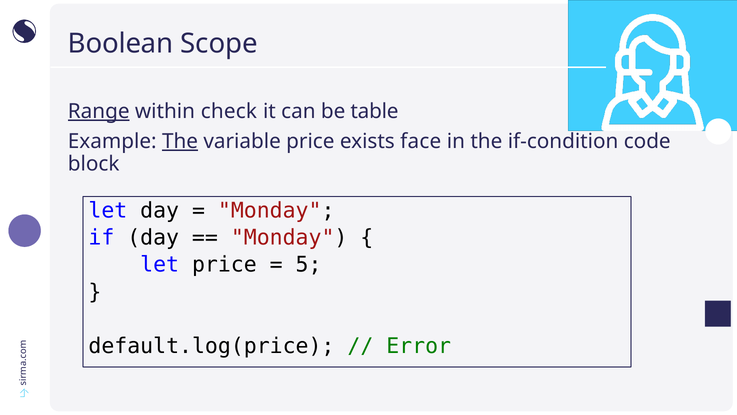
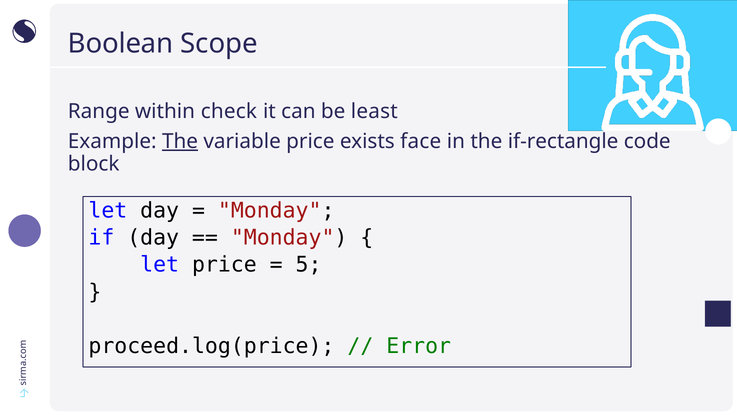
Range underline: present -> none
table: table -> least
if-condition: if-condition -> if-rectangle
default.log(price: default.log(price -> proceed.log(price
